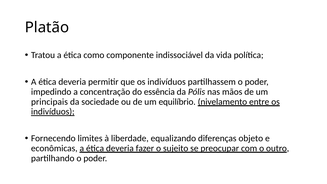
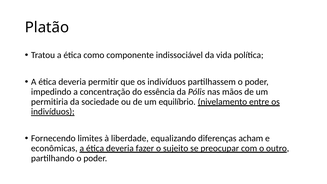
principais: principais -> permitiria
objeto: objeto -> acham
